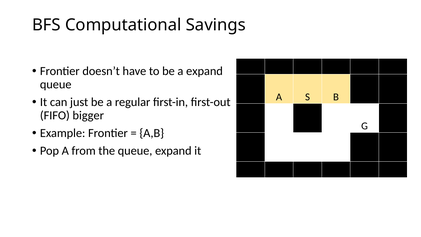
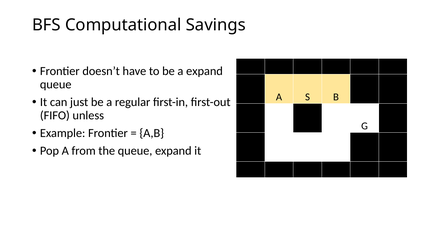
bigger: bigger -> unless
